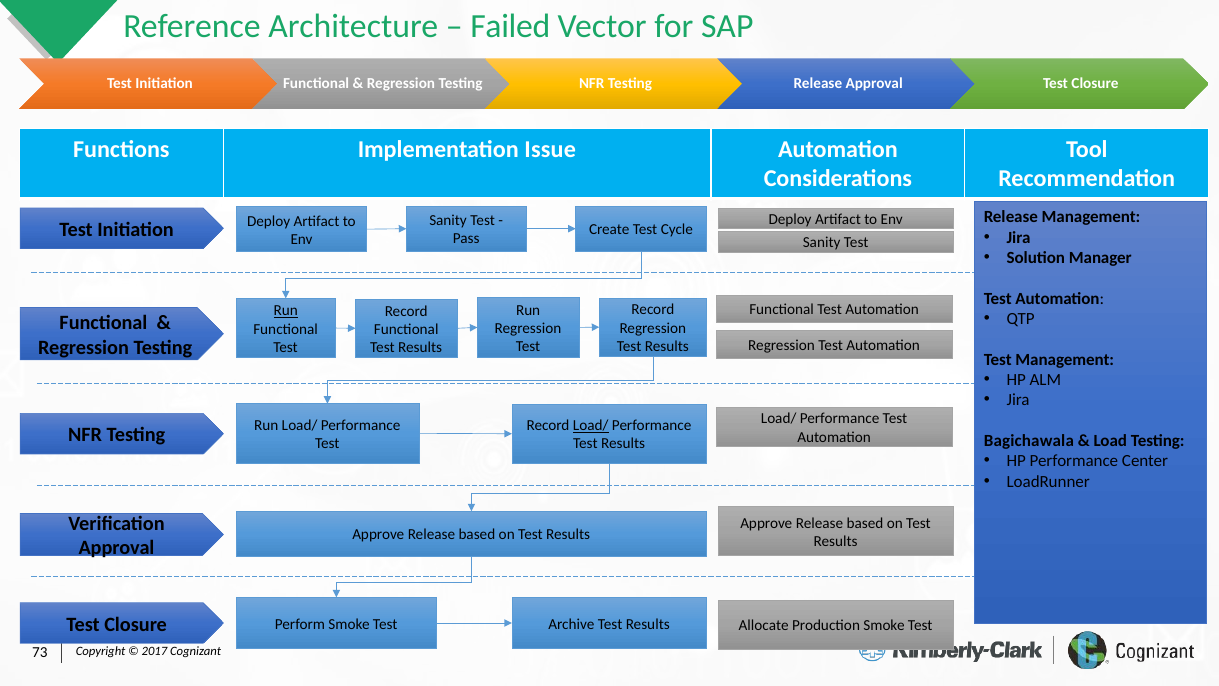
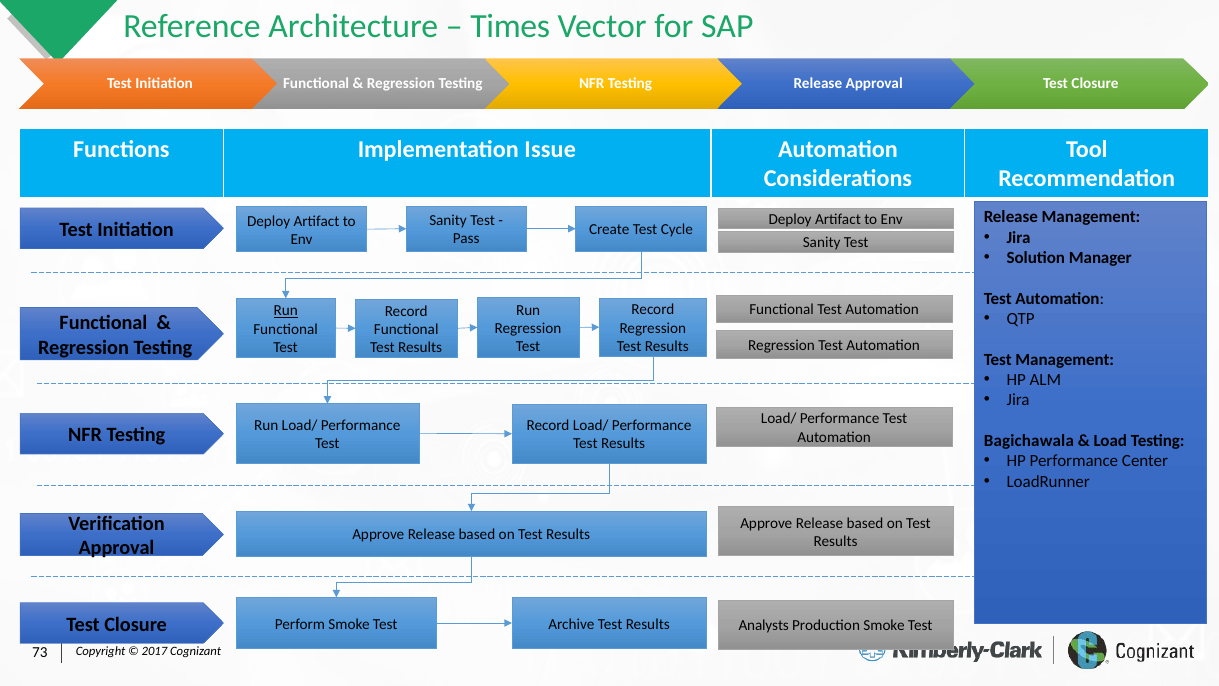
Failed: Failed -> Times
Load/ at (591, 425) underline: present -> none
Allocate: Allocate -> Analysts
